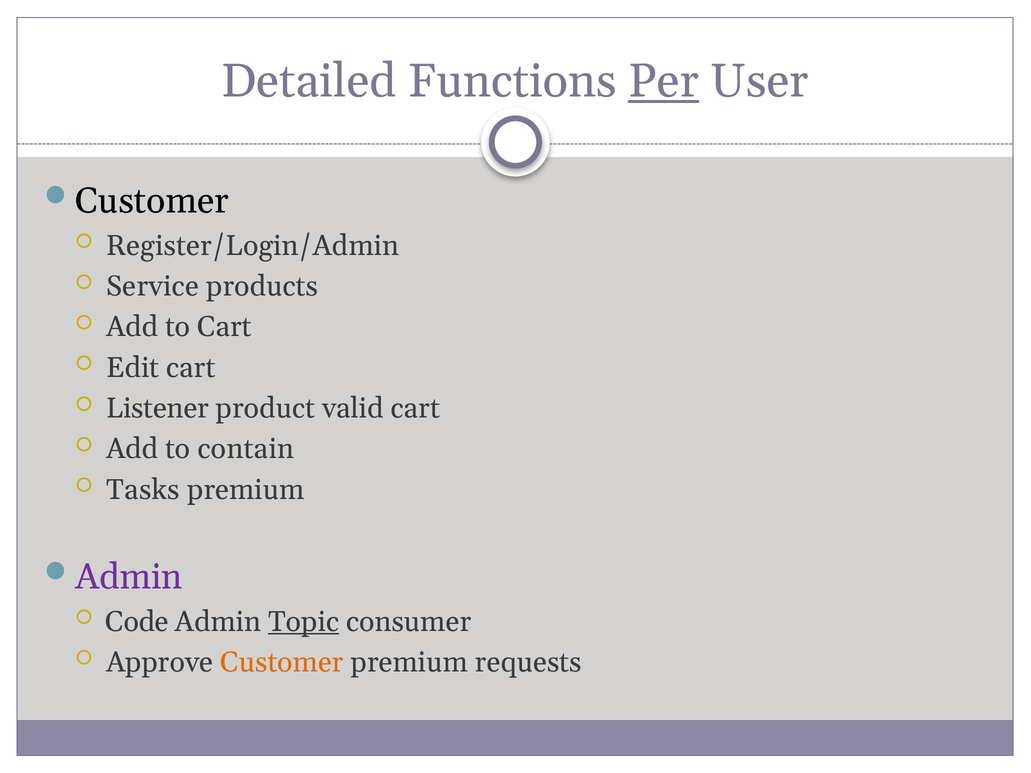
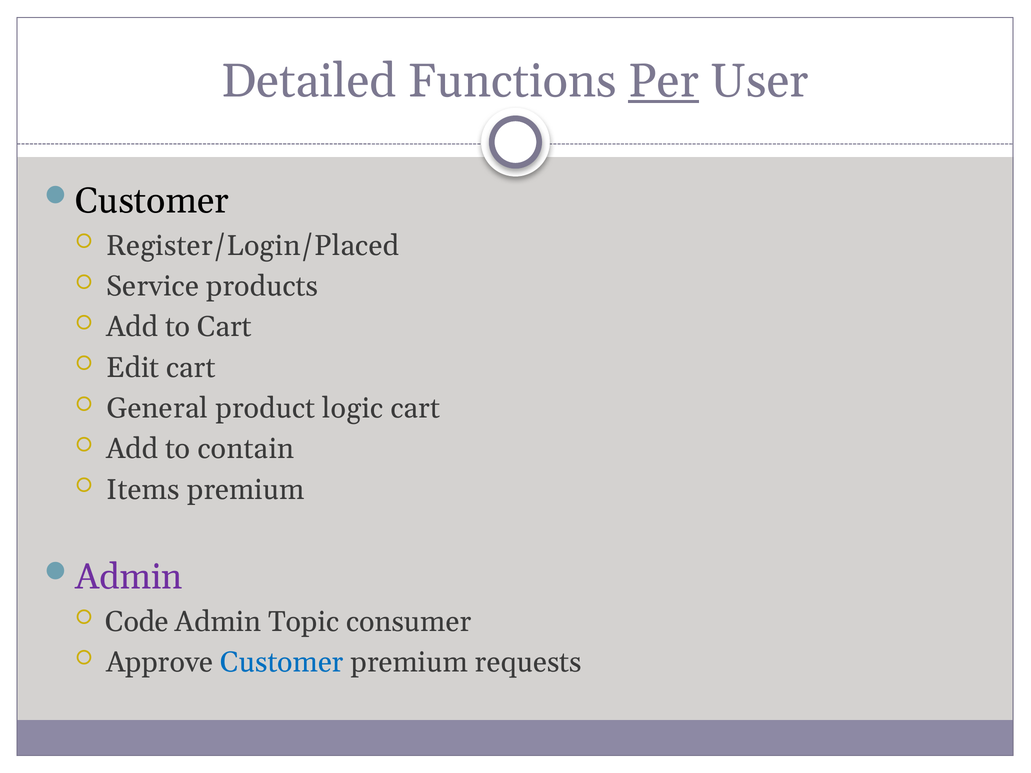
Register/Login/Admin: Register/Login/Admin -> Register/Login/Placed
Listener: Listener -> General
valid: valid -> logic
Tasks: Tasks -> Items
Topic underline: present -> none
Customer at (282, 662) colour: orange -> blue
